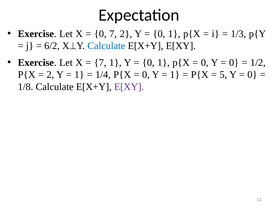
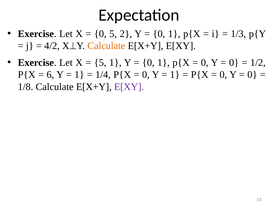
0 7: 7 -> 5
6/2: 6/2 -> 4/2
Calculate at (106, 46) colour: blue -> orange
7 at (100, 62): 7 -> 5
2 at (50, 74): 2 -> 6
5 at (223, 74): 5 -> 0
